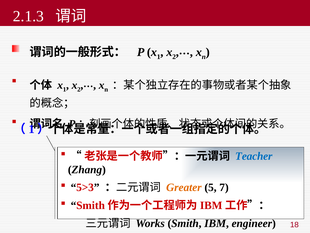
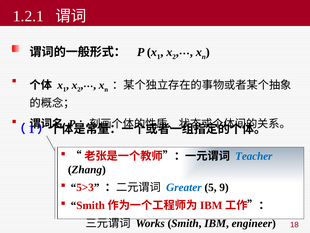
2.1.3: 2.1.3 -> 1.2.1
Greater colour: orange -> blue
7: 7 -> 9
